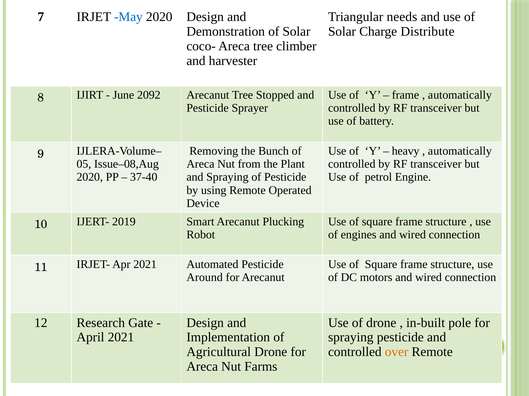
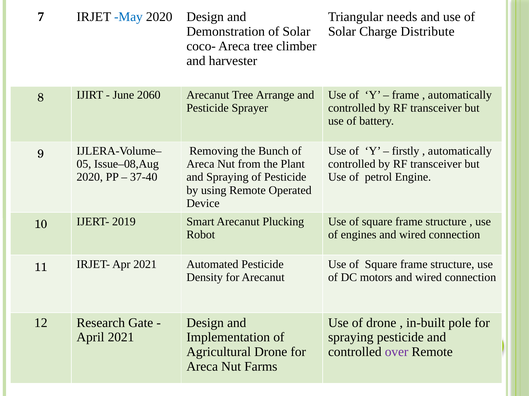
2092: 2092 -> 2060
Stopped: Stopped -> Arrange
heavy: heavy -> firstly
Around: Around -> Density
over colour: orange -> purple
